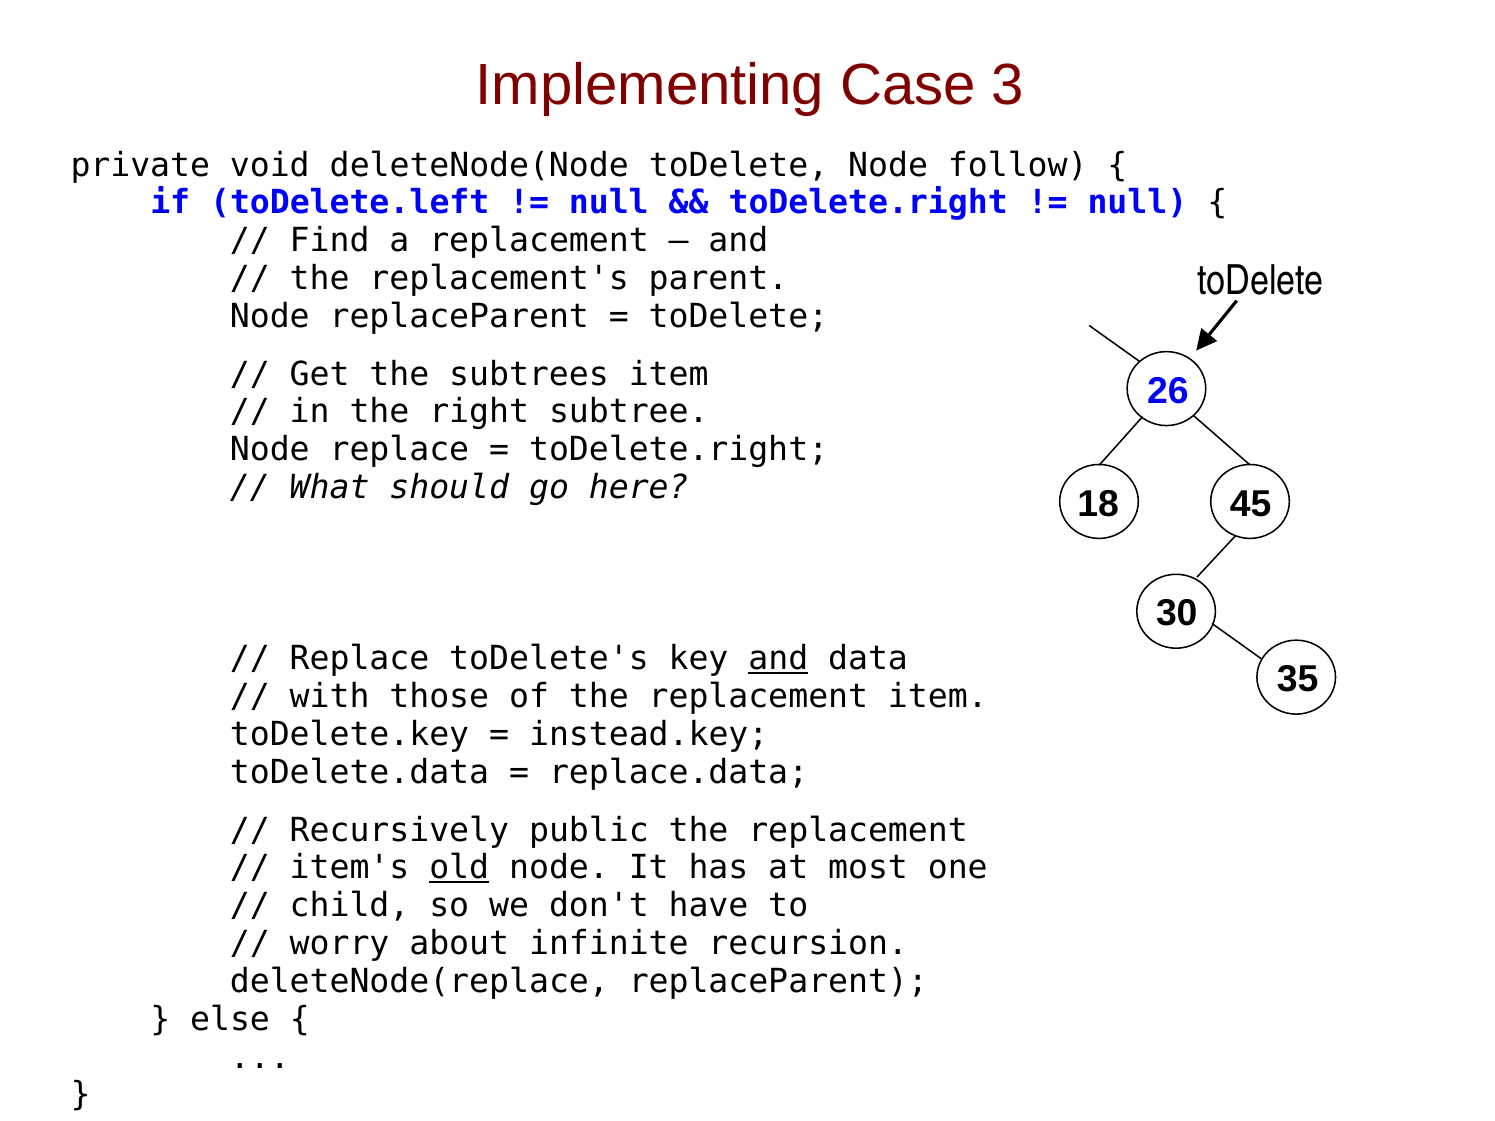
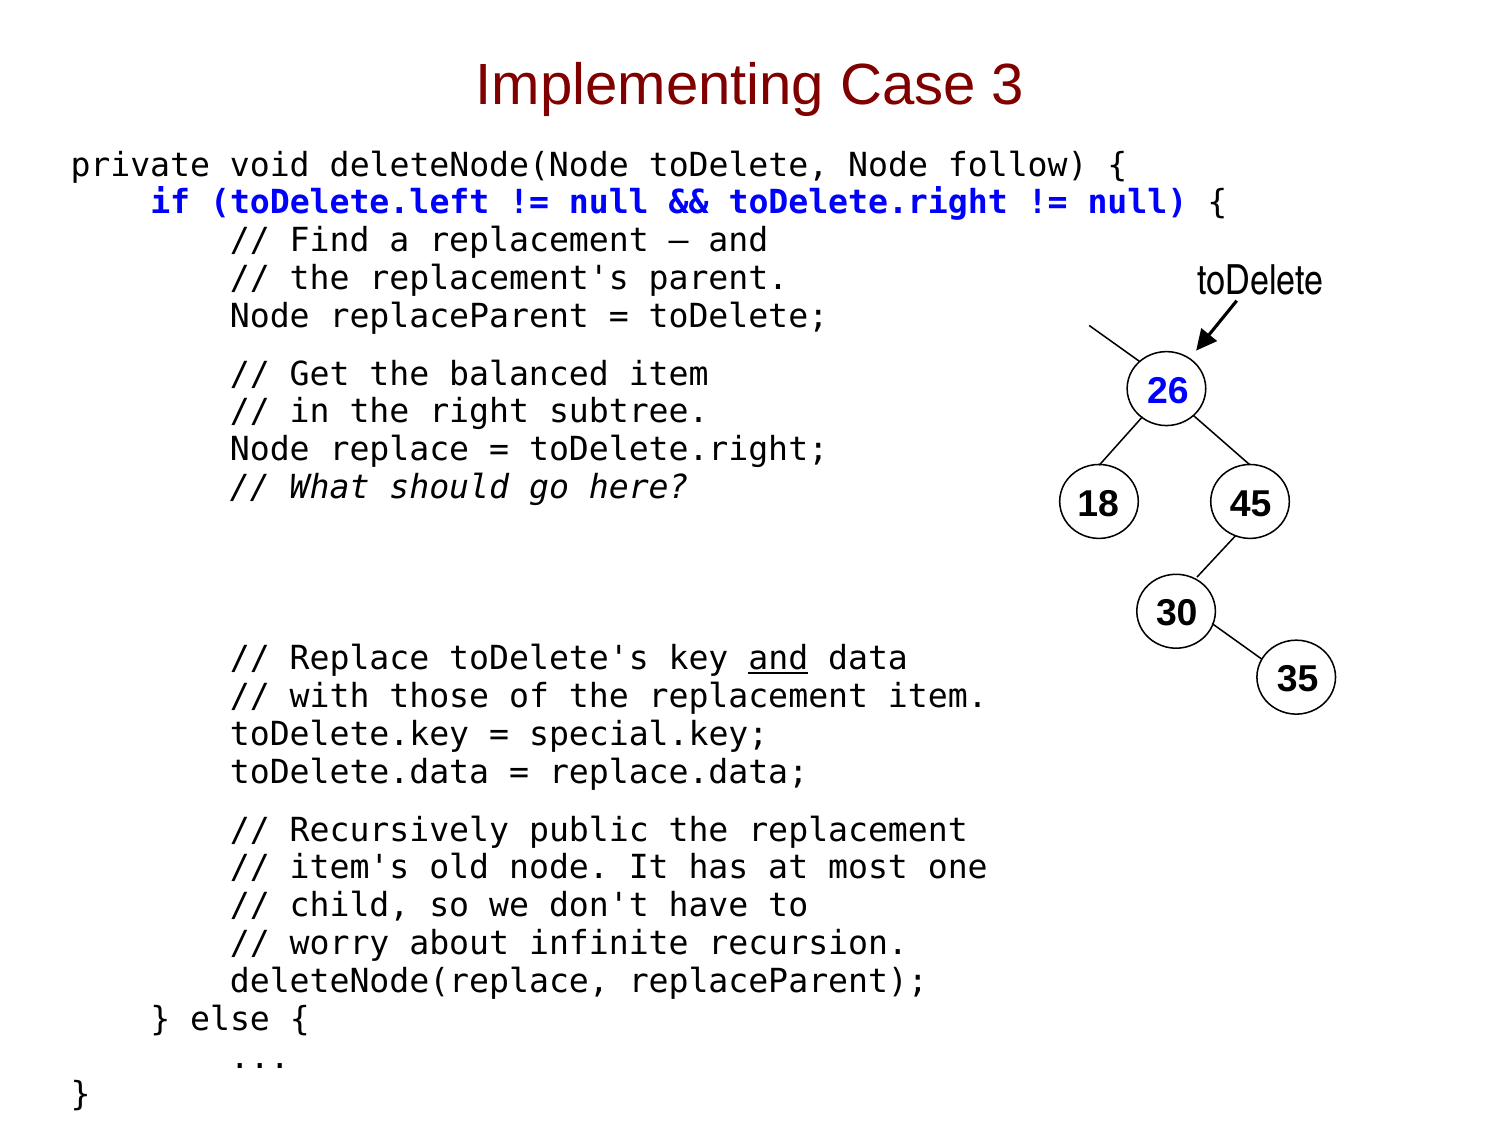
subtrees: subtrees -> balanced
instead.key: instead.key -> special.key
old underline: present -> none
